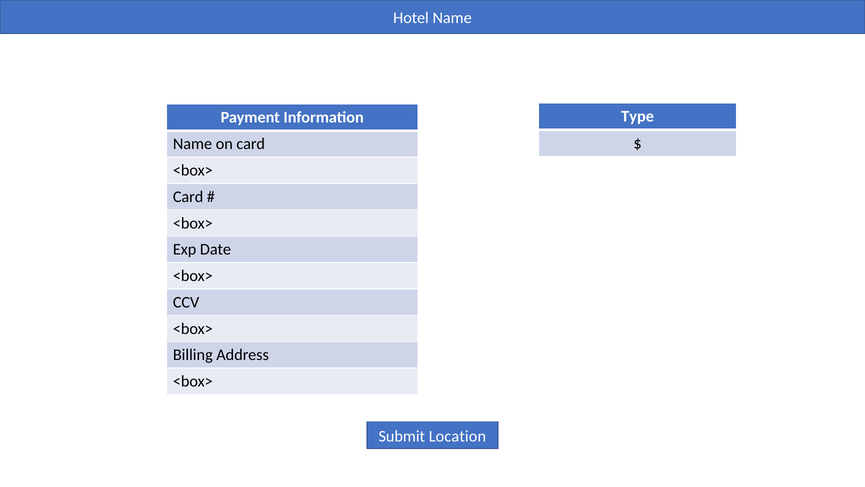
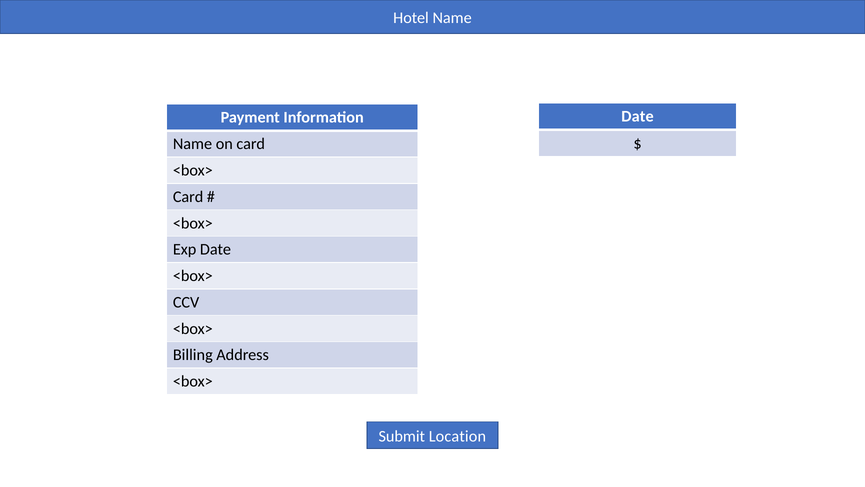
Type at (638, 116): Type -> Date
